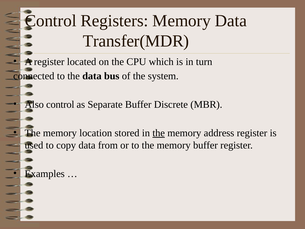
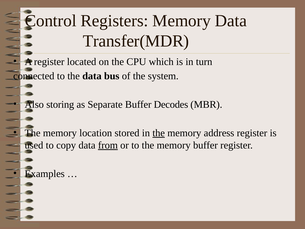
Also control: control -> storing
Discrete: Discrete -> Decodes
from underline: none -> present
